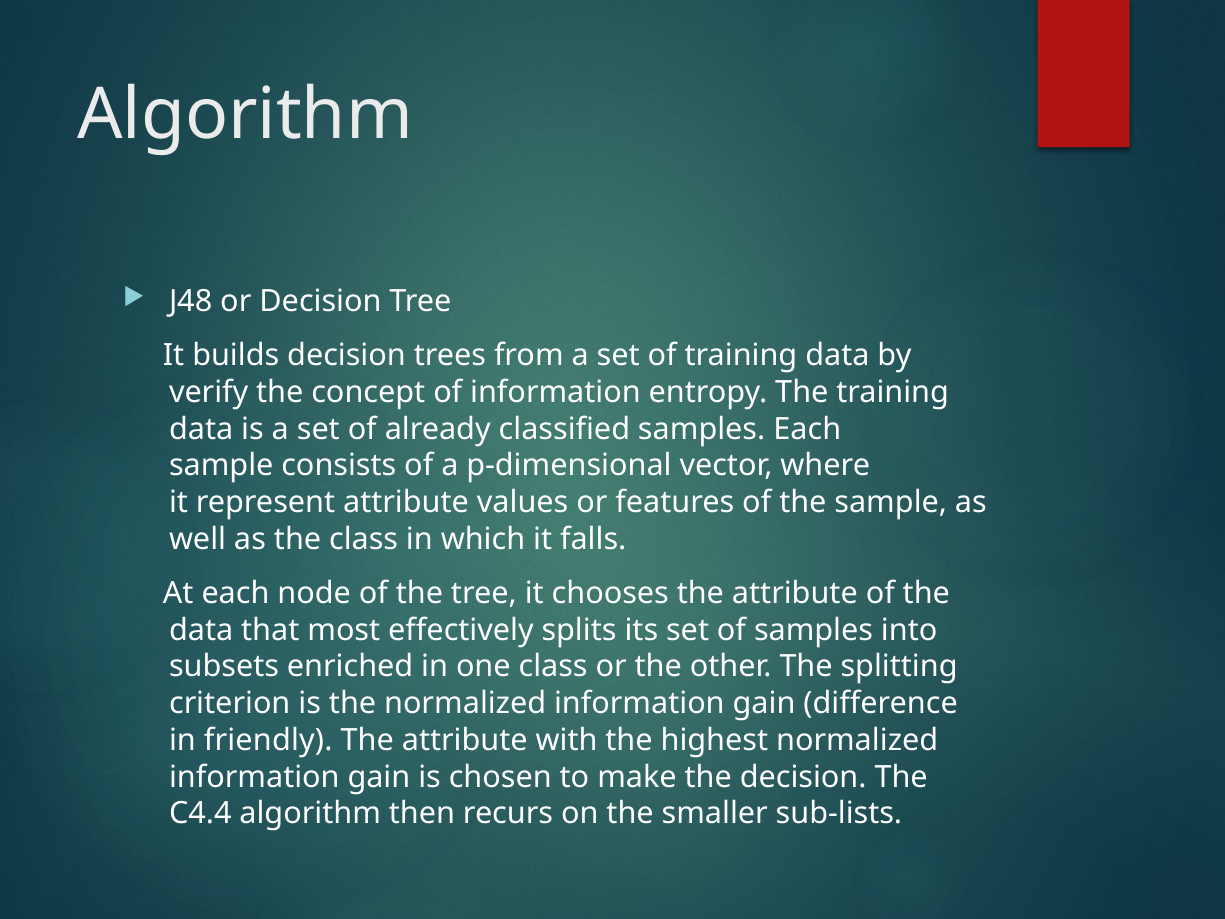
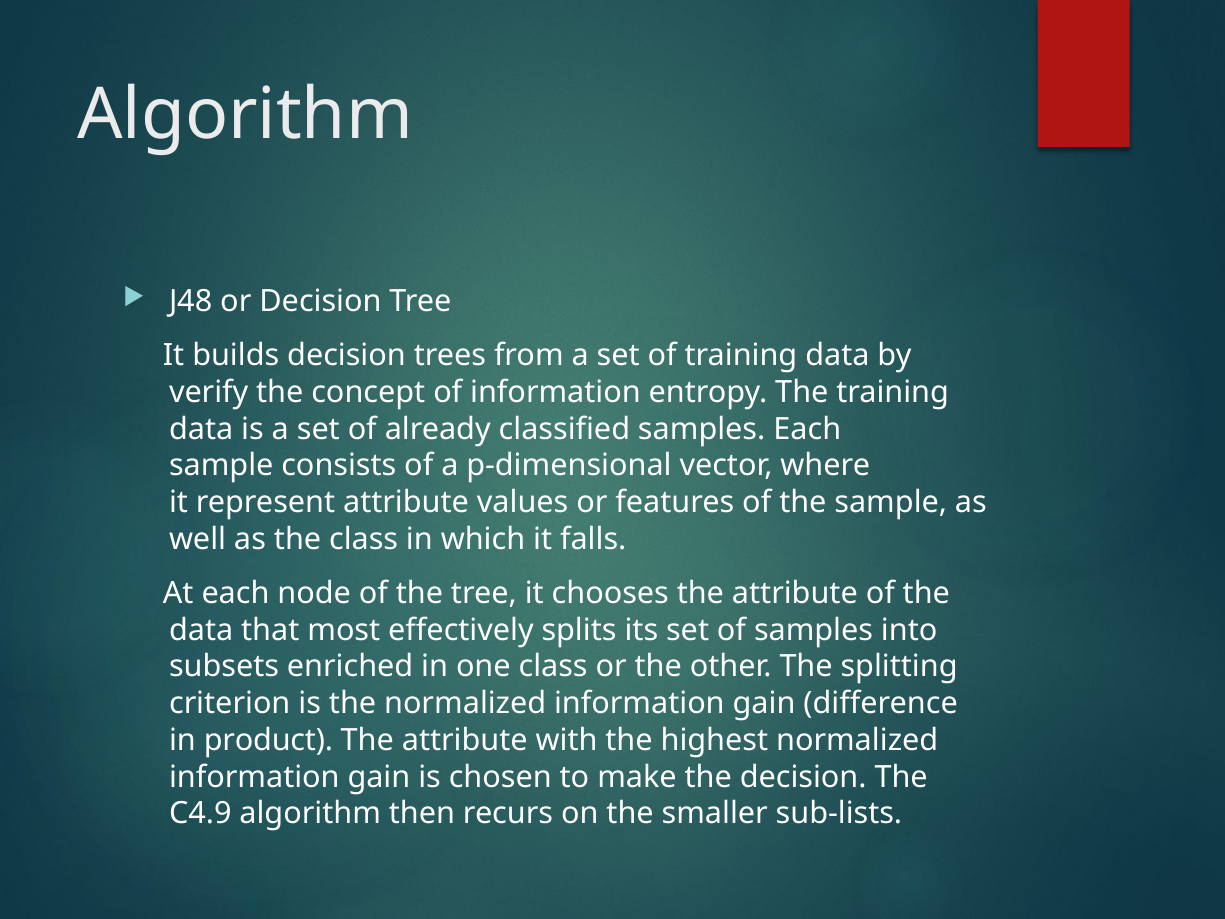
friendly: friendly -> product
C4.4: C4.4 -> C4.9
